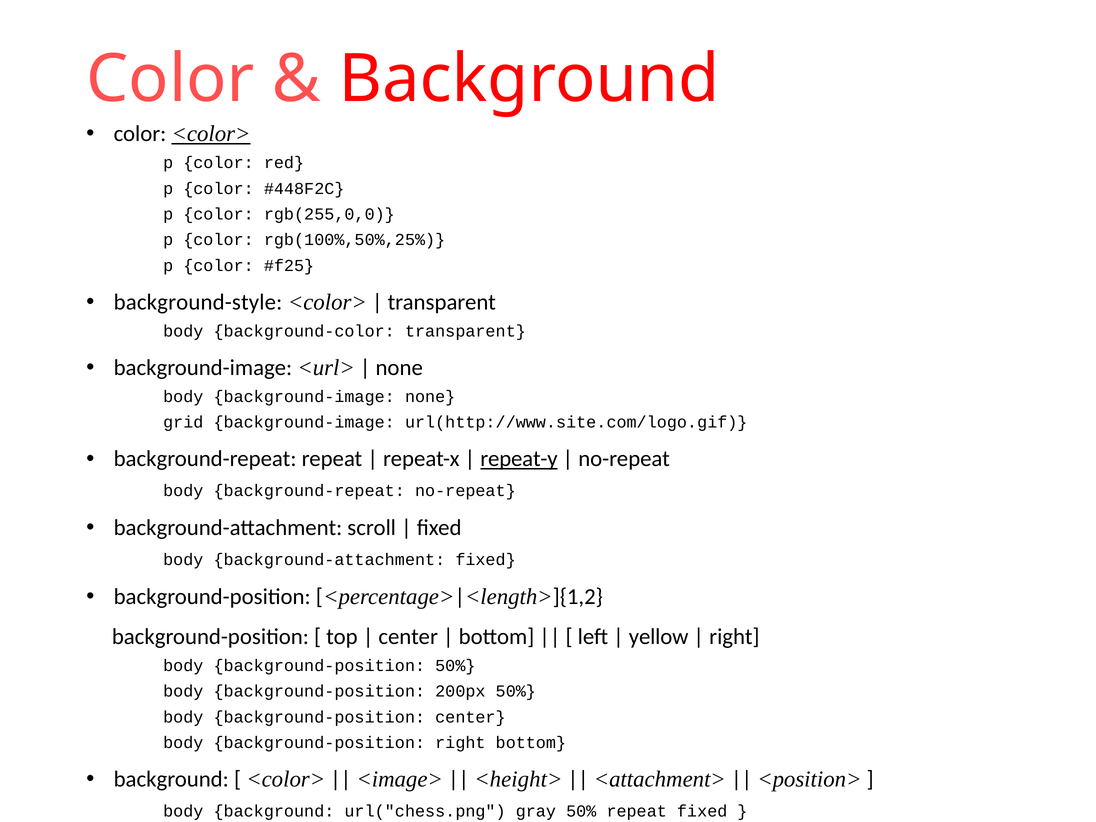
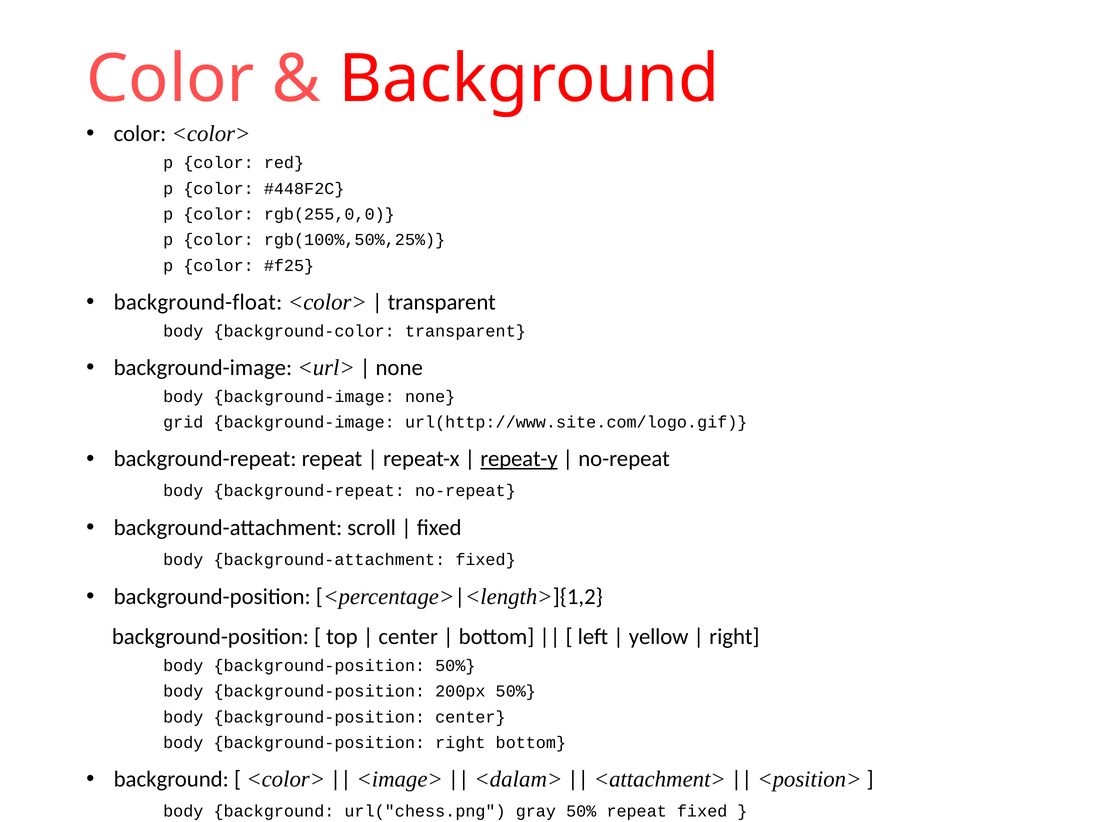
<color> at (211, 134) underline: present -> none
background-style: background-style -> background-float
<height>: <height> -> <dalam>
